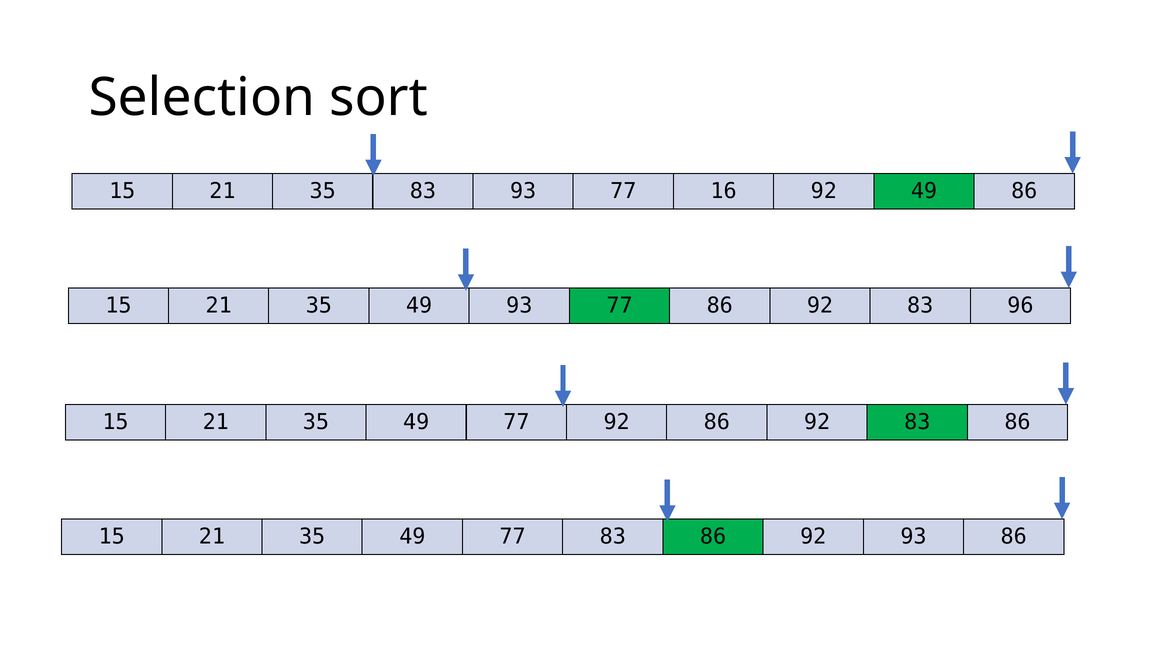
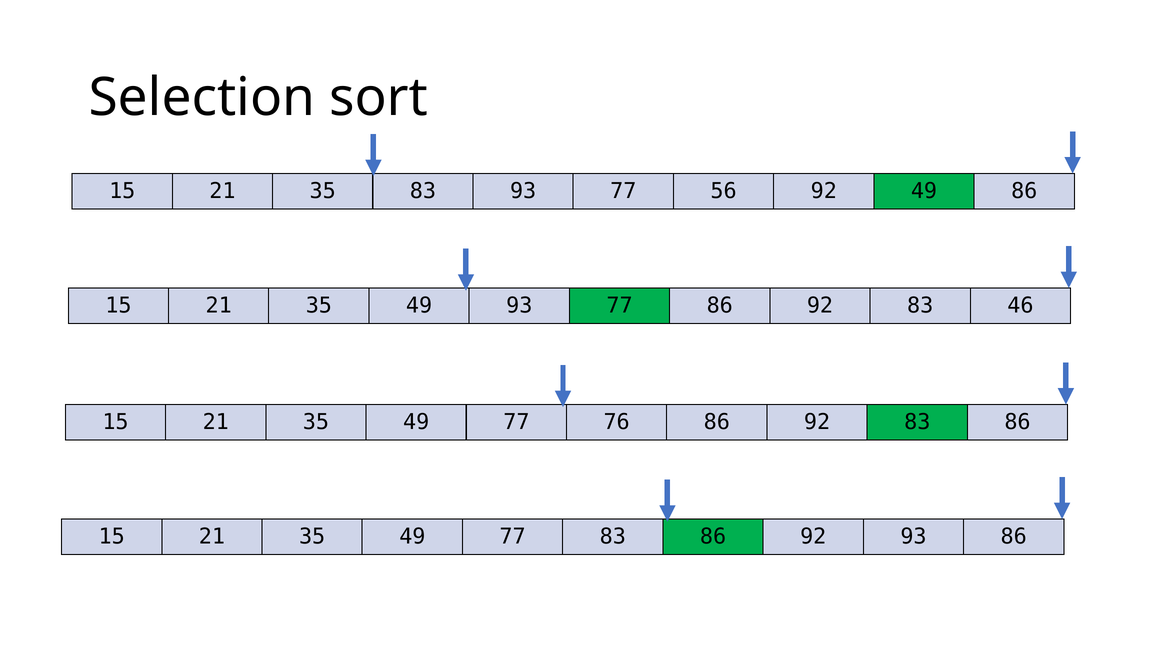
16: 16 -> 56
96: 96 -> 46
77 92: 92 -> 76
